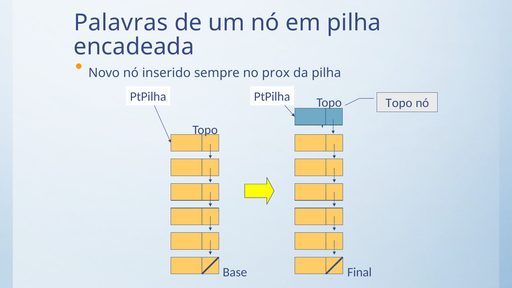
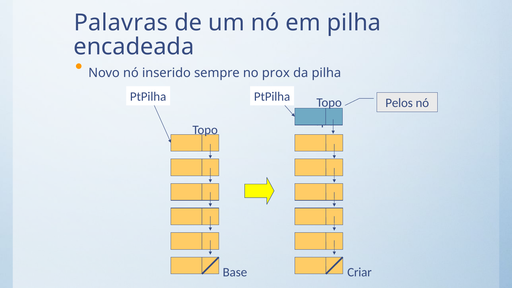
Topo at (399, 103): Topo -> Pelos
Final: Final -> Criar
